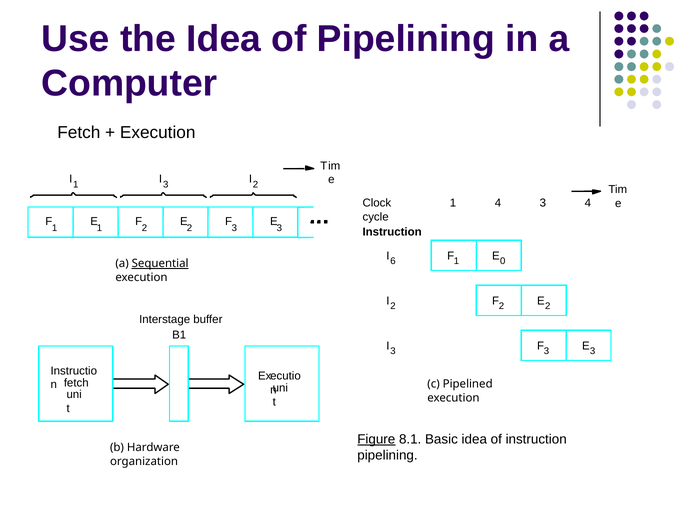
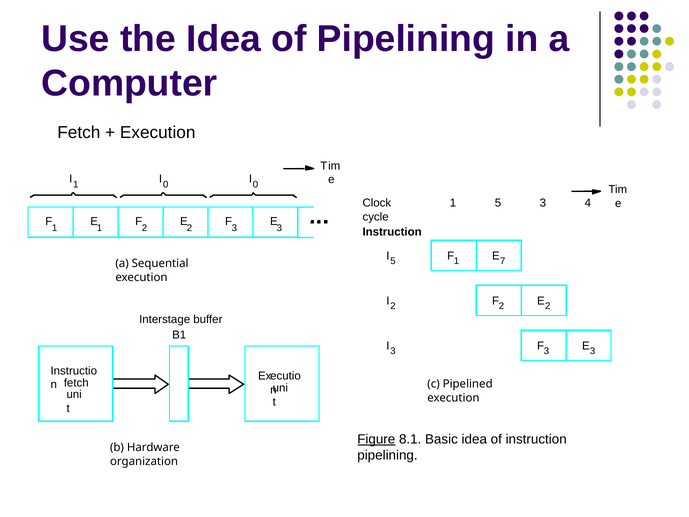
1 I 3: 3 -> 0
2 at (256, 184): 2 -> 0
1 4: 4 -> 5
I 6: 6 -> 5
0: 0 -> 7
Sequential underline: present -> none
